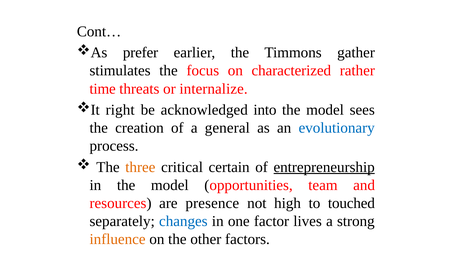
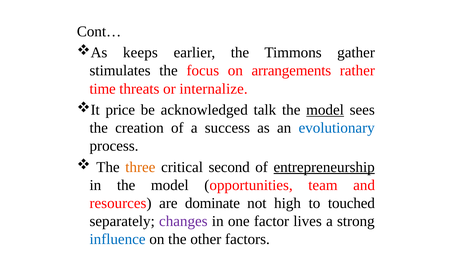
prefer: prefer -> keeps
characterized: characterized -> arrangements
right: right -> price
into: into -> talk
model at (325, 110) underline: none -> present
general: general -> success
certain: certain -> second
presence: presence -> dominate
changes colour: blue -> purple
influence colour: orange -> blue
